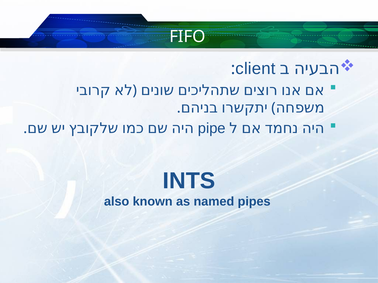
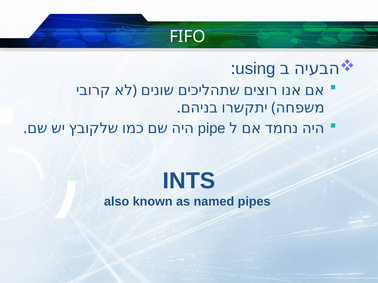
client: client -> using
